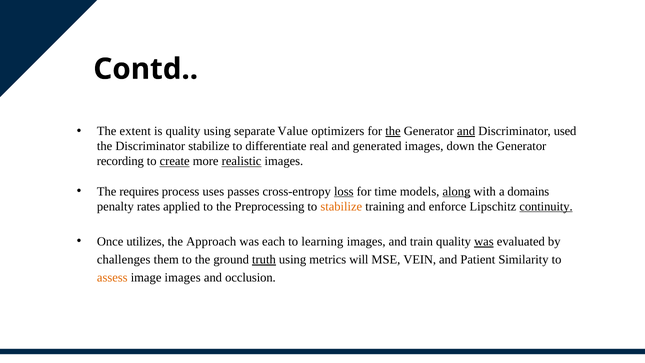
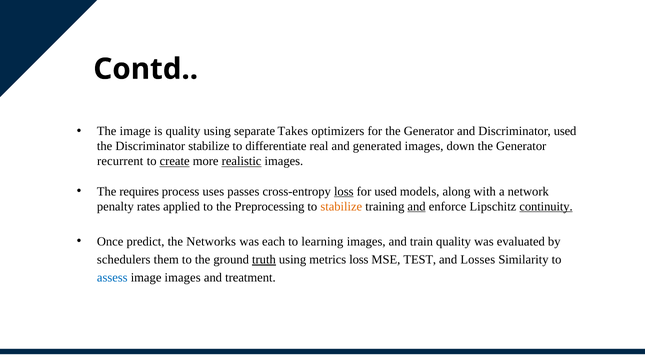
The extent: extent -> image
Value: Value -> Takes
the at (393, 131) underline: present -> none
and at (466, 131) underline: present -> none
recording: recording -> recurrent
for time: time -> used
along underline: present -> none
domains: domains -> network
and at (417, 206) underline: none -> present
utilizes: utilizes -> predict
Approach: Approach -> Networks
was at (484, 241) underline: present -> none
challenges: challenges -> schedulers
metrics will: will -> loss
VEIN: VEIN -> TEST
Patient: Patient -> Losses
assess colour: orange -> blue
occlusion: occlusion -> treatment
